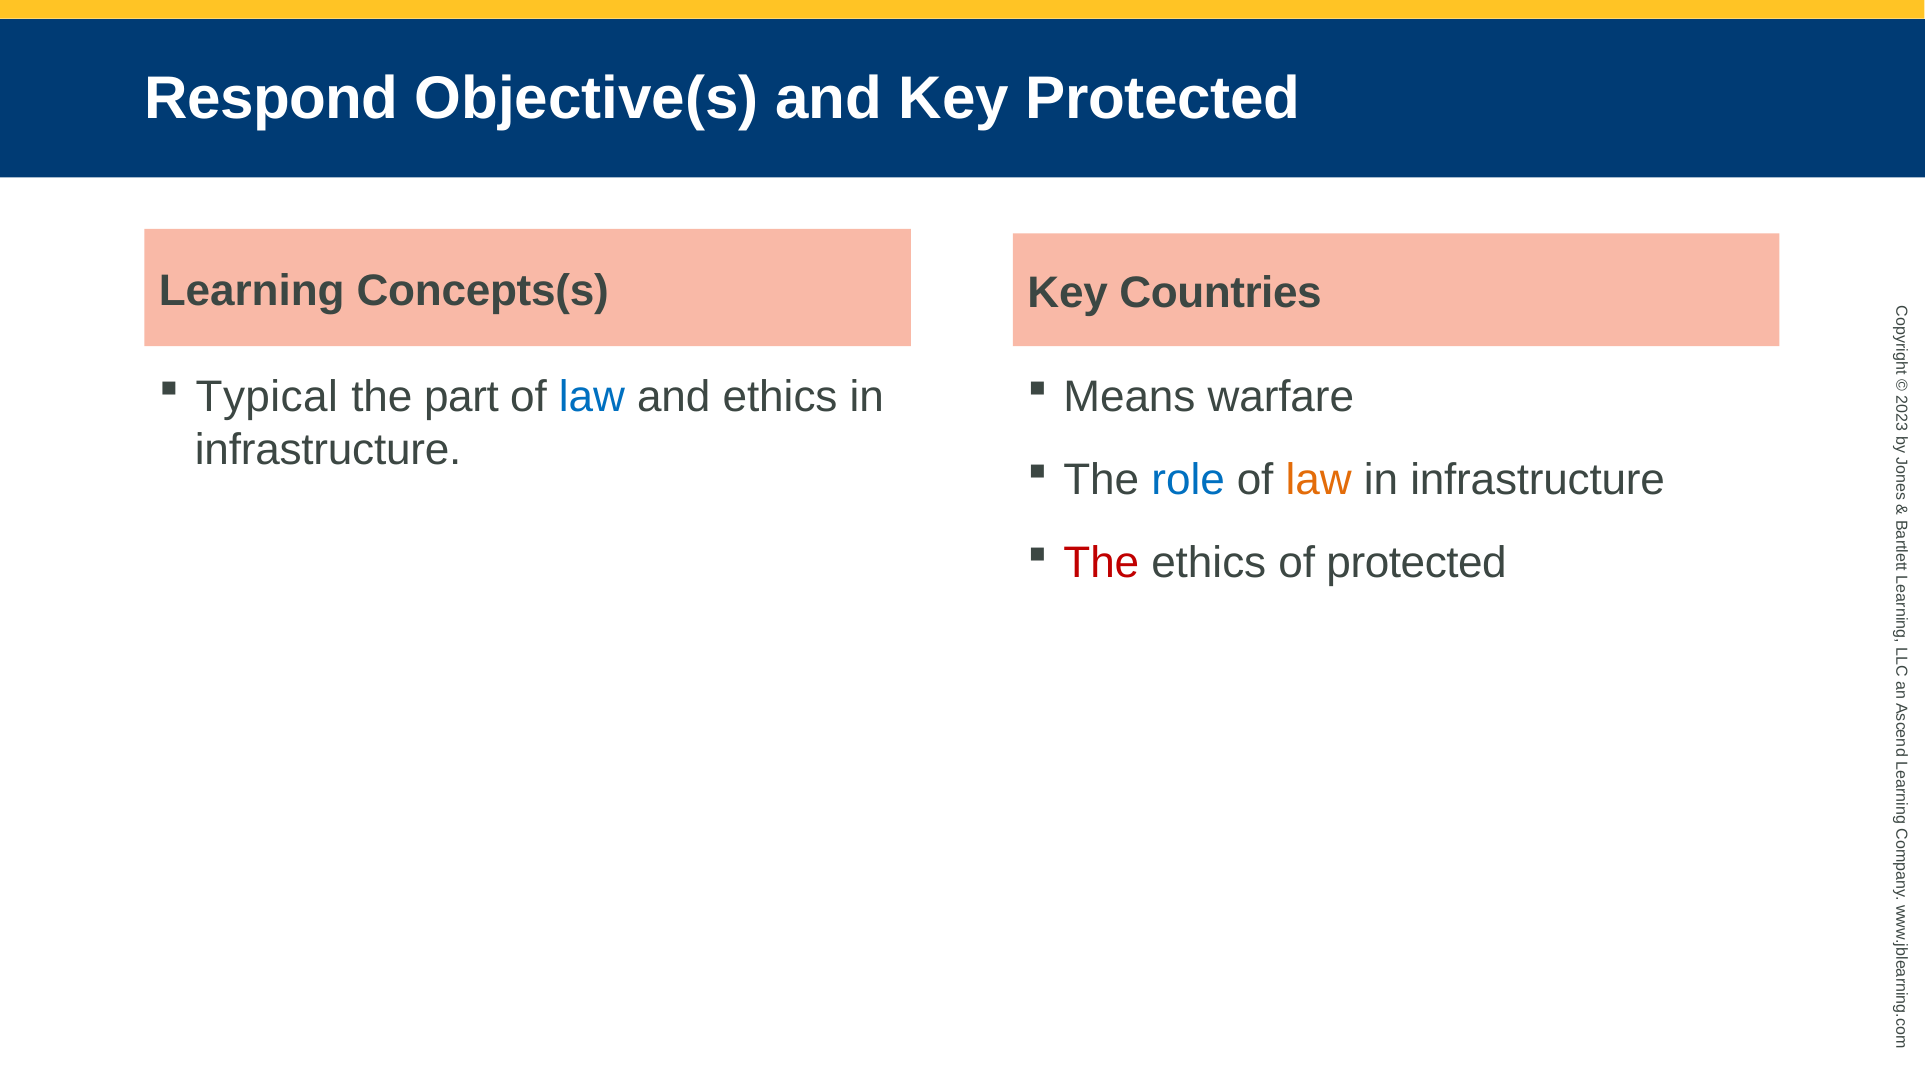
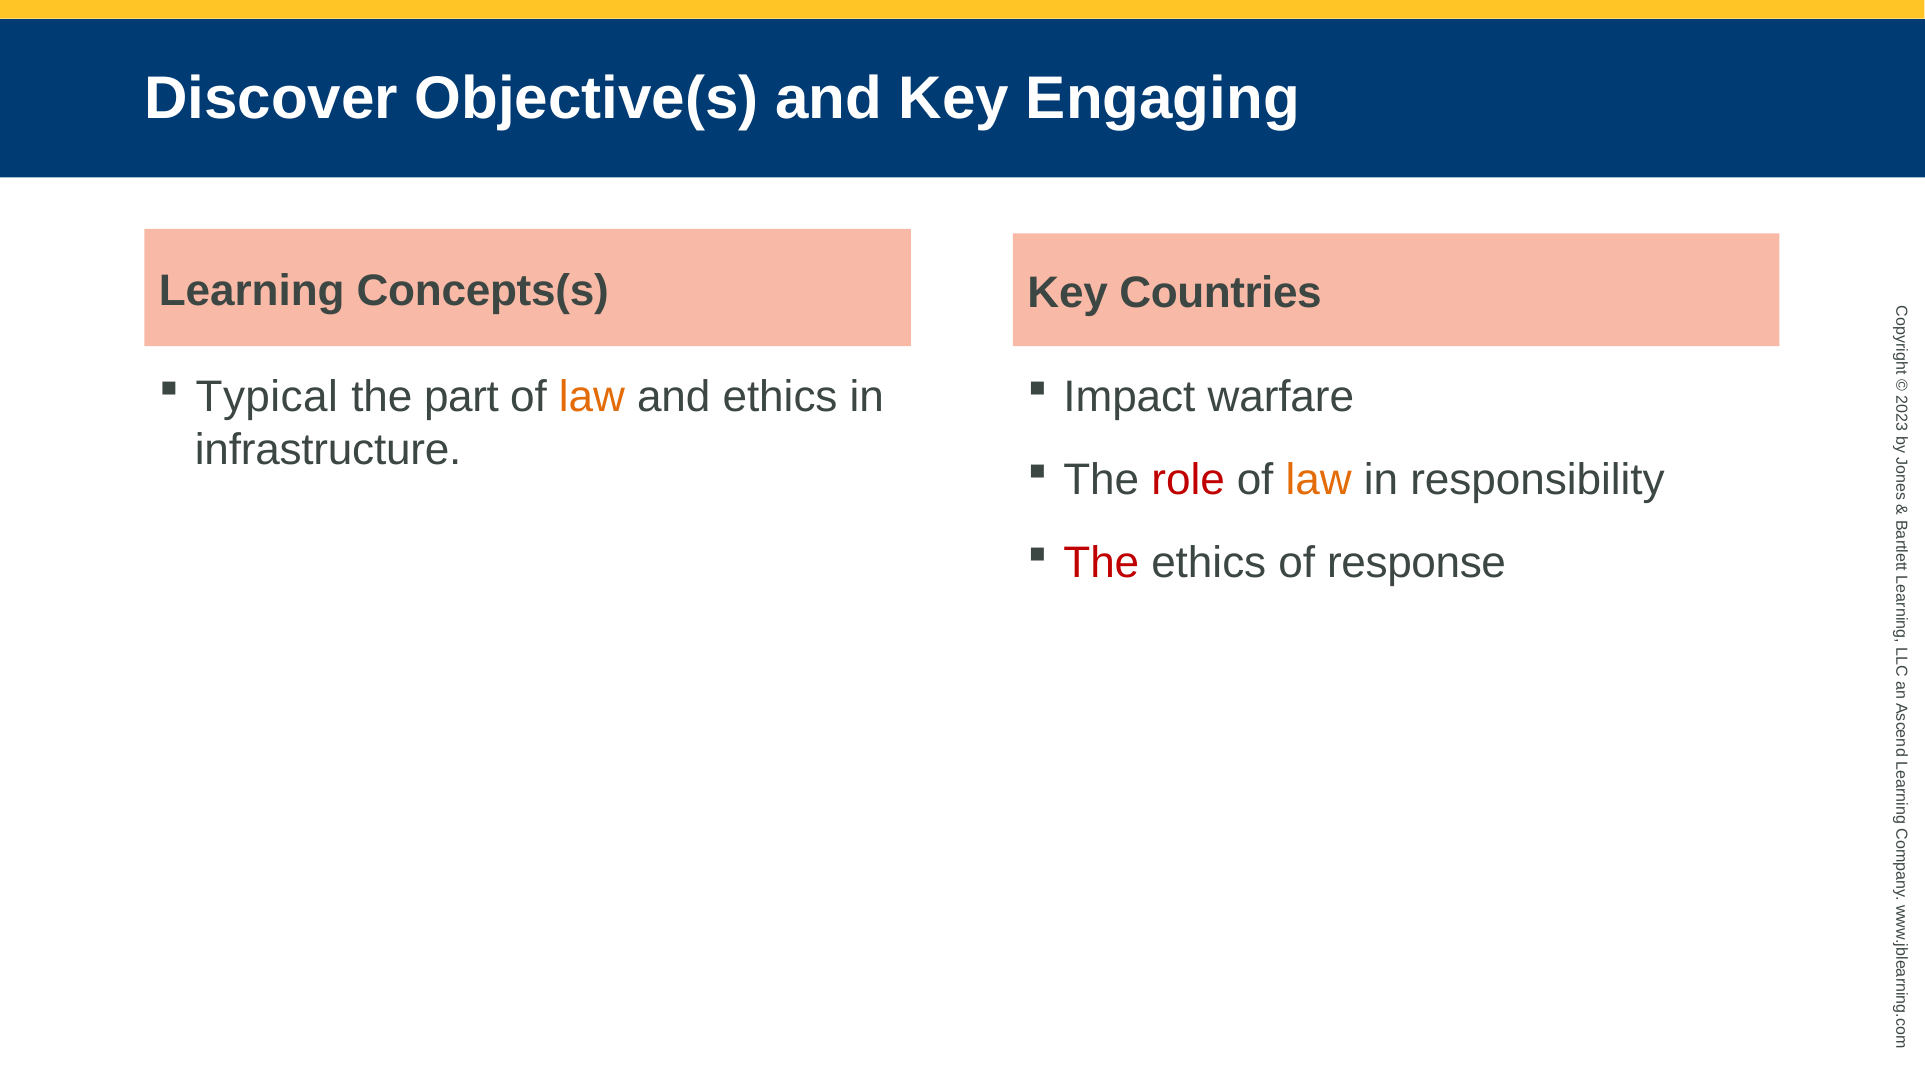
Respond: Respond -> Discover
Key Protected: Protected -> Engaging
law at (592, 397) colour: blue -> orange
Means: Means -> Impact
role colour: blue -> red
infrastructure at (1538, 480): infrastructure -> responsibility
of protected: protected -> response
